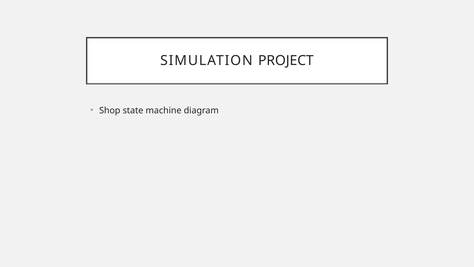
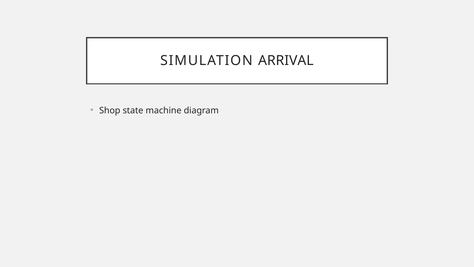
PROJECT: PROJECT -> ARRIVAL
